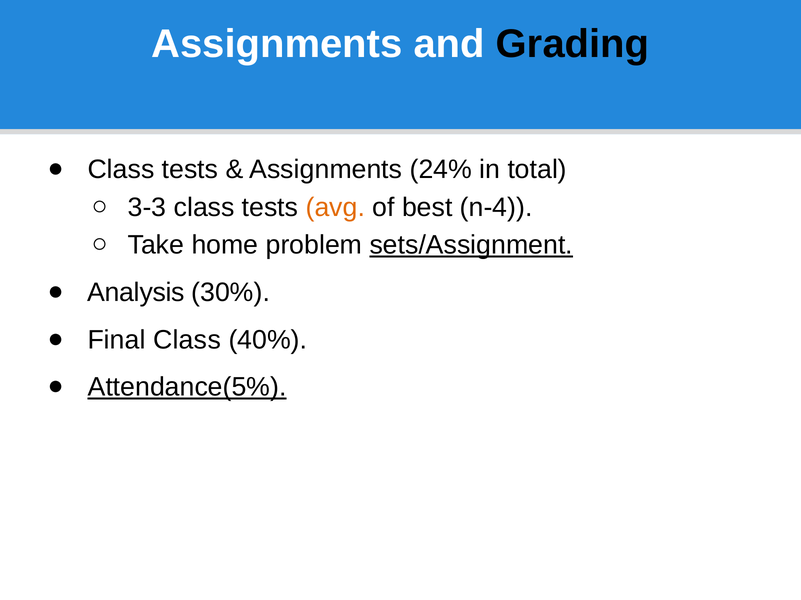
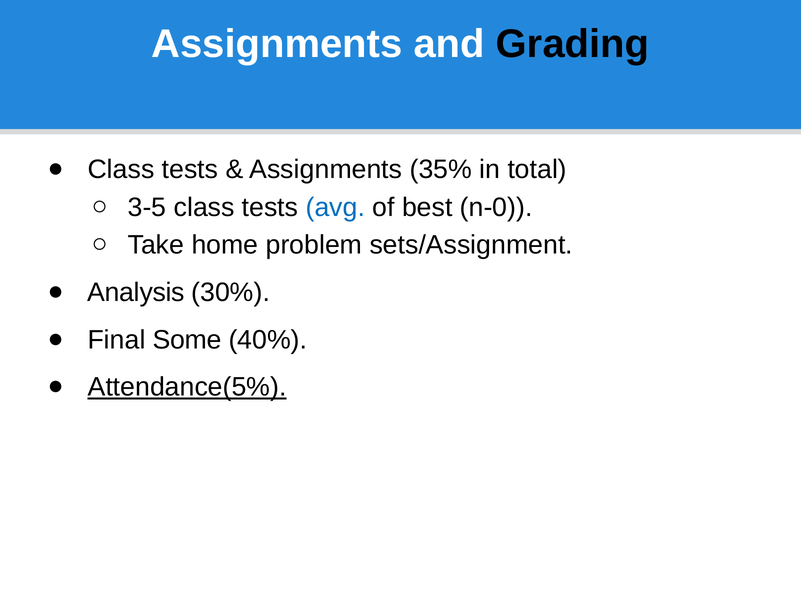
24%: 24% -> 35%
3-3: 3-3 -> 3-5
avg colour: orange -> blue
n-4: n-4 -> n-0
sets/Assignment underline: present -> none
Final Class: Class -> Some
